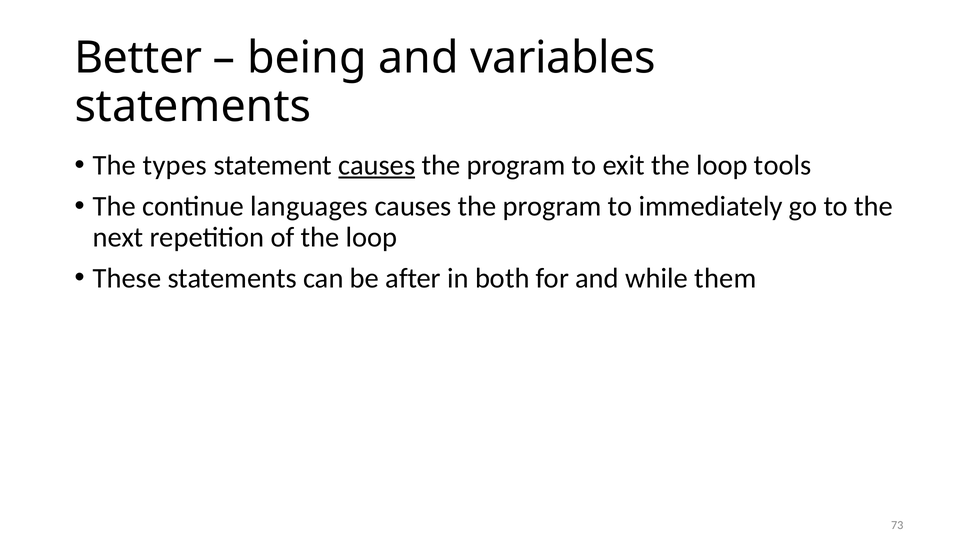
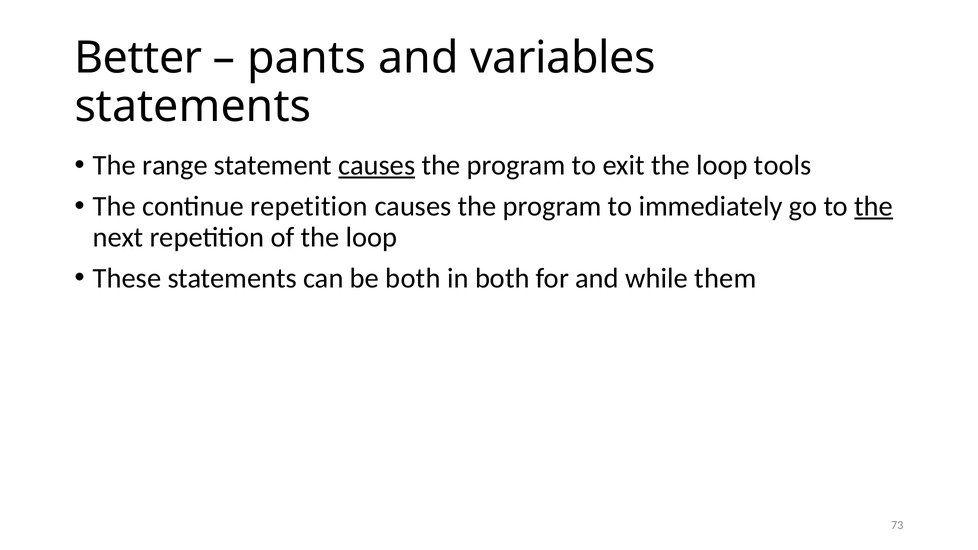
being: being -> pants
types: types -> range
continue languages: languages -> repetition
the at (874, 206) underline: none -> present
be after: after -> both
